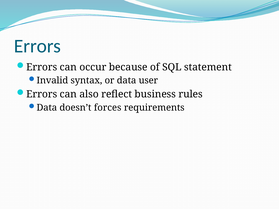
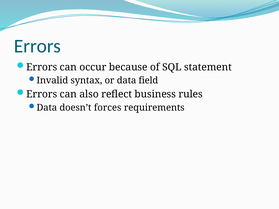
user: user -> field
